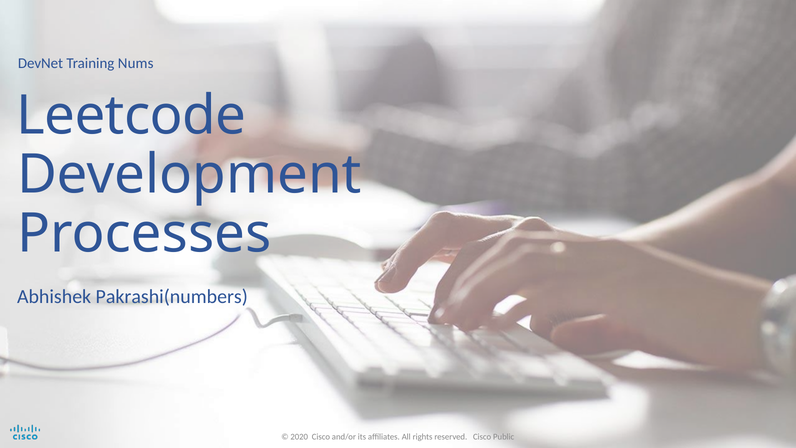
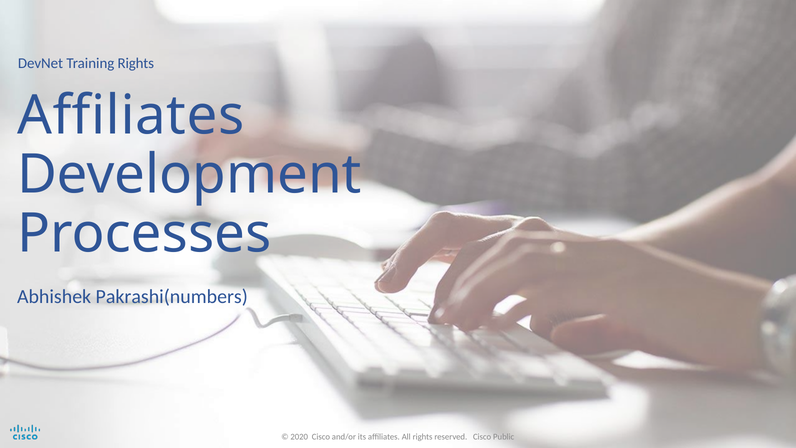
Training Nums: Nums -> Rights
Leetcode at (131, 115): Leetcode -> Affiliates
